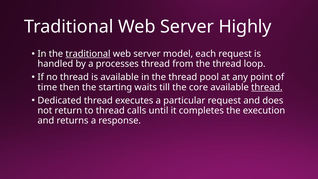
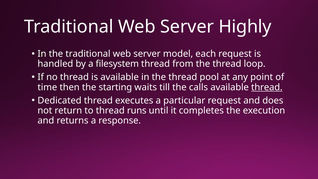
traditional at (88, 54) underline: present -> none
processes: processes -> filesystem
core: core -> calls
calls: calls -> runs
